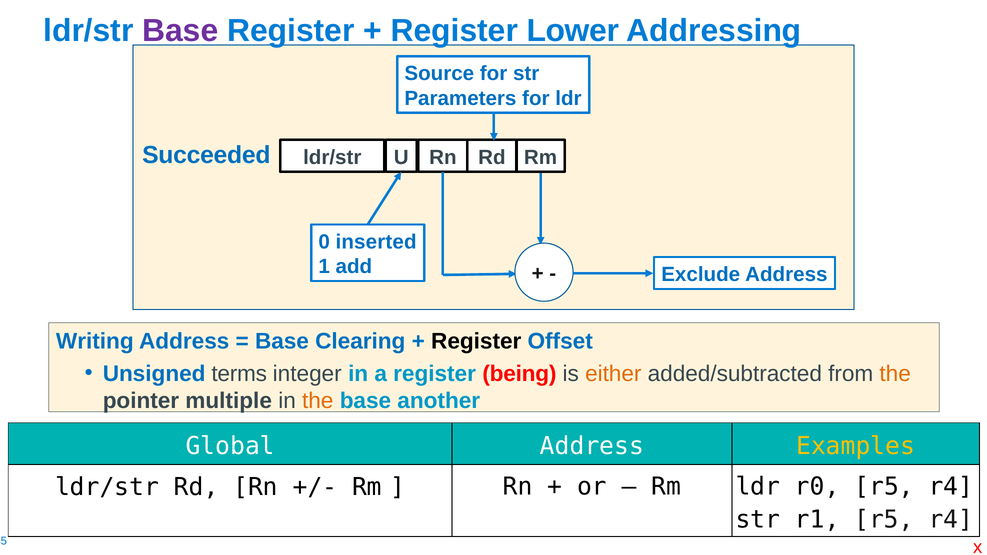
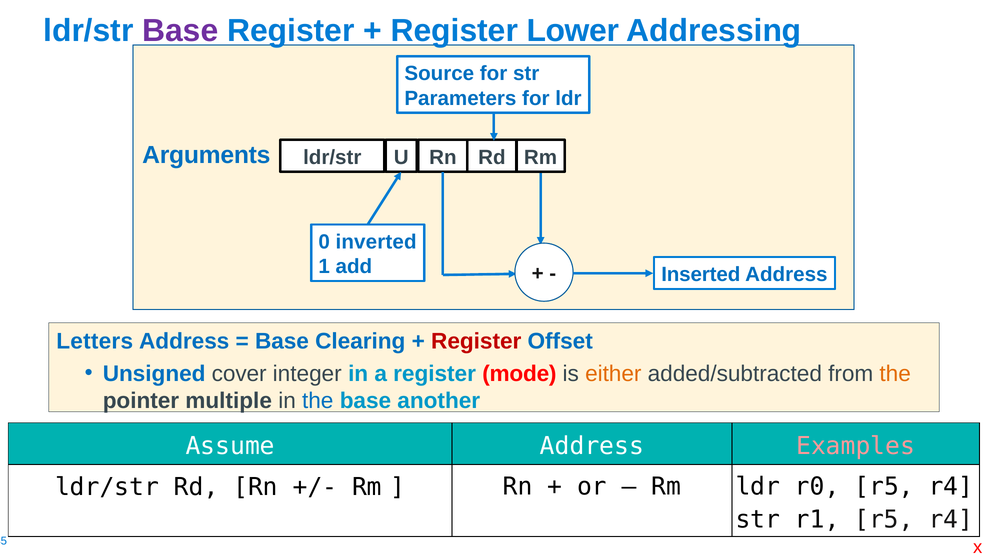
Succeeded: Succeeded -> Arguments
inserted: inserted -> inverted
Exclude: Exclude -> Inserted
Writing: Writing -> Letters
Register at (476, 342) colour: black -> red
terms: terms -> cover
being: being -> mode
the at (318, 401) colour: orange -> blue
Global: Global -> Assume
Examples colour: yellow -> pink
